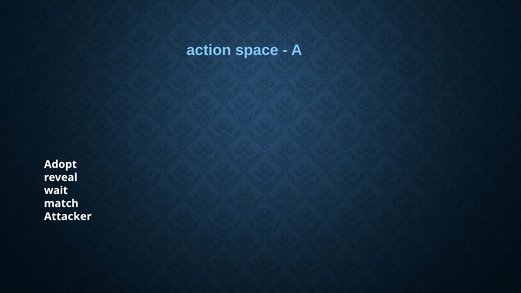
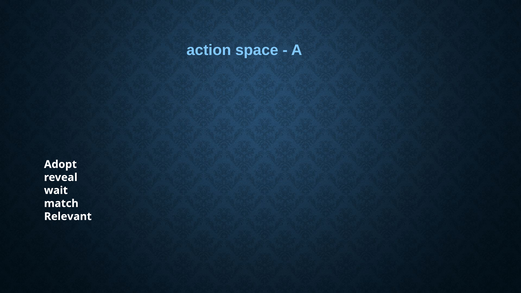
Attacker: Attacker -> Relevant
